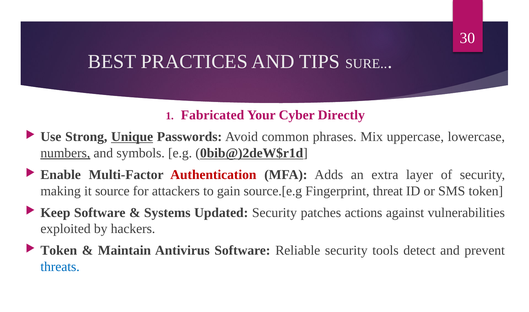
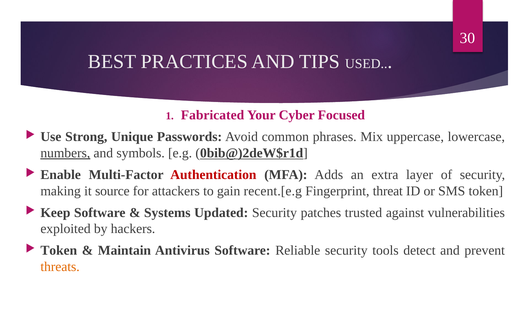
SURE: SURE -> USED
Directly: Directly -> Focused
Unique underline: present -> none
source.[e.g: source.[e.g -> recent.[e.g
actions: actions -> trusted
threats colour: blue -> orange
